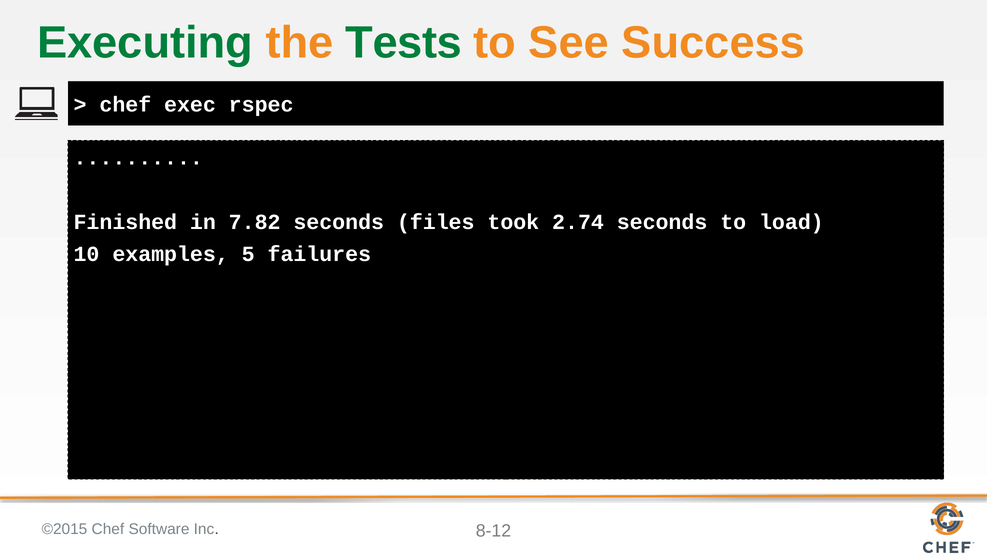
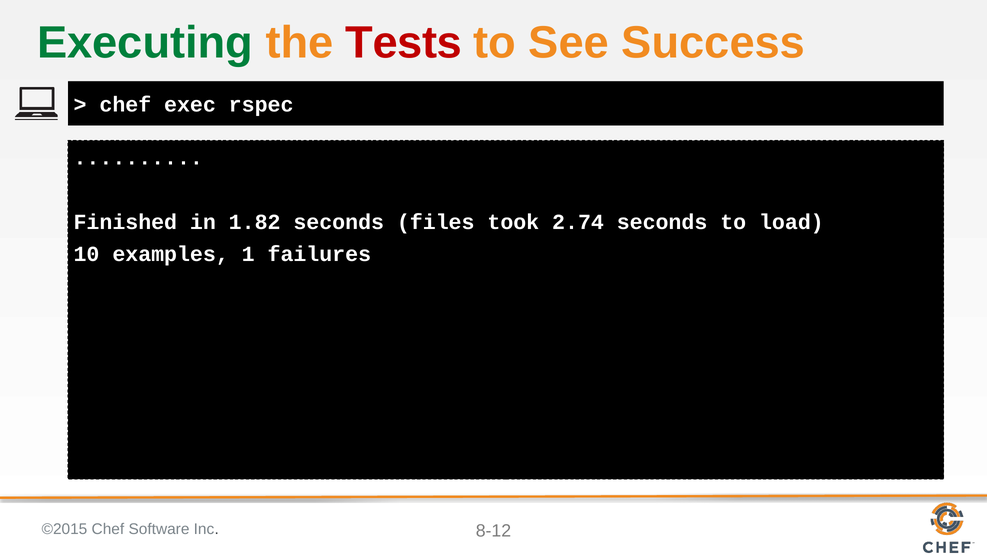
Tests colour: green -> red
7.82: 7.82 -> 1.82
5: 5 -> 1
